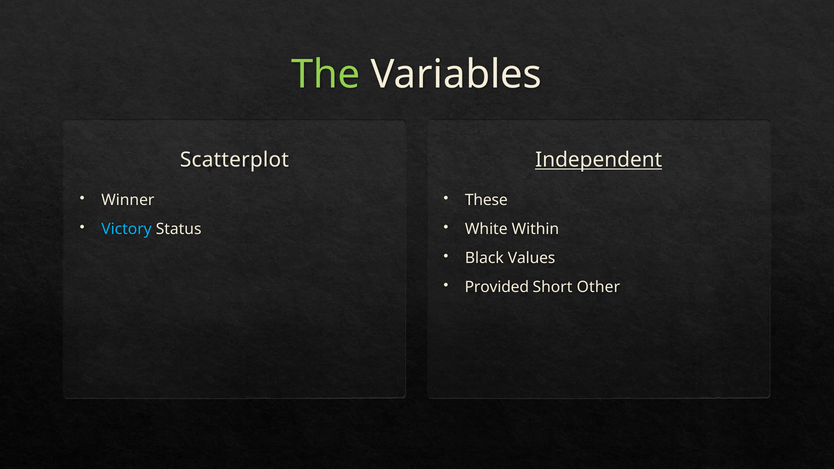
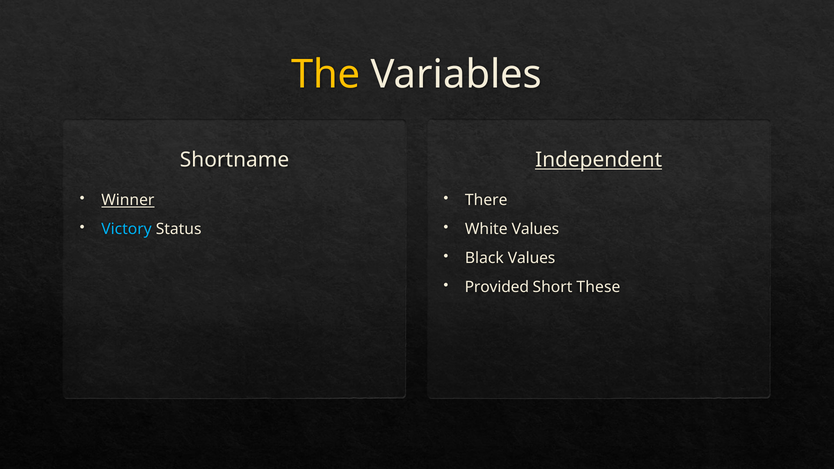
The colour: light green -> yellow
Scatterplot: Scatterplot -> Shortname
Winner underline: none -> present
These: These -> There
White Within: Within -> Values
Other: Other -> These
